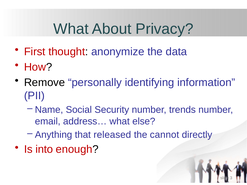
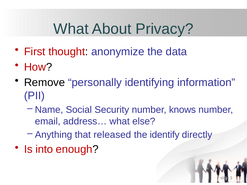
trends: trends -> knows
cannot: cannot -> identify
